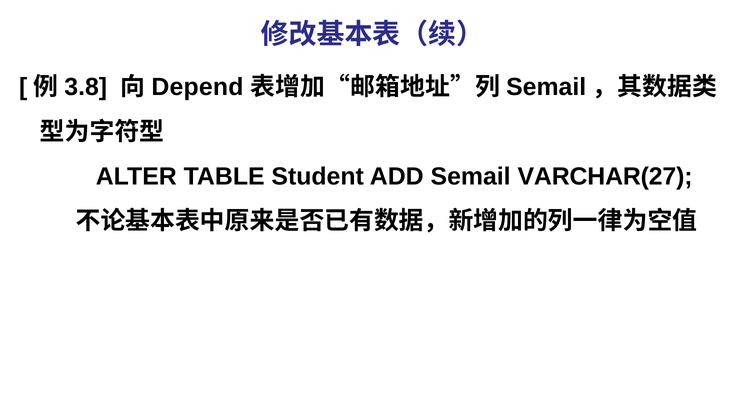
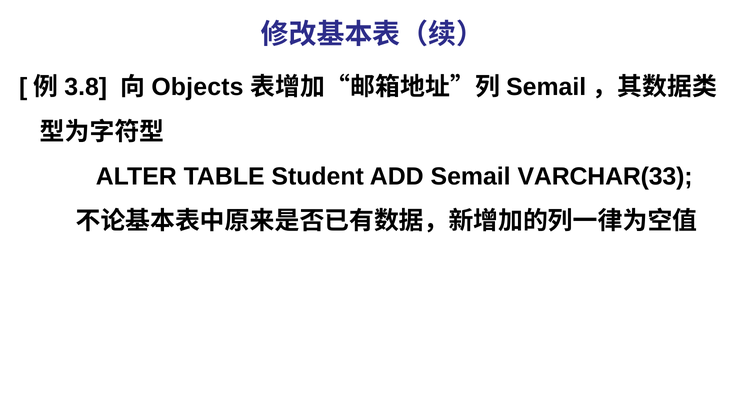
Depend: Depend -> Objects
VARCHAR(27: VARCHAR(27 -> VARCHAR(33
